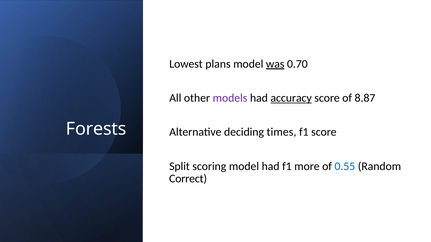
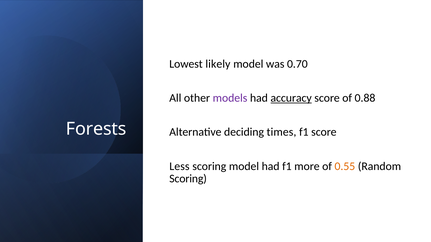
plans: plans -> likely
was underline: present -> none
8.87: 8.87 -> 0.88
Split: Split -> Less
0.55 colour: blue -> orange
Correct at (188, 179): Correct -> Scoring
